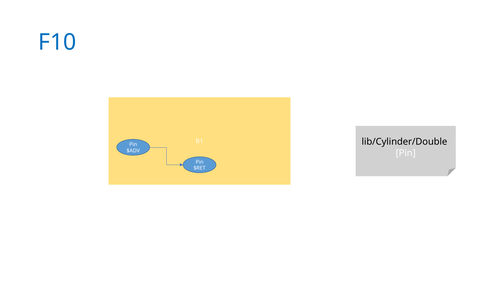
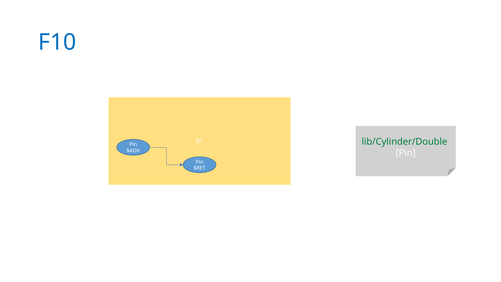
lib/Cylinder/Double colour: black -> green
